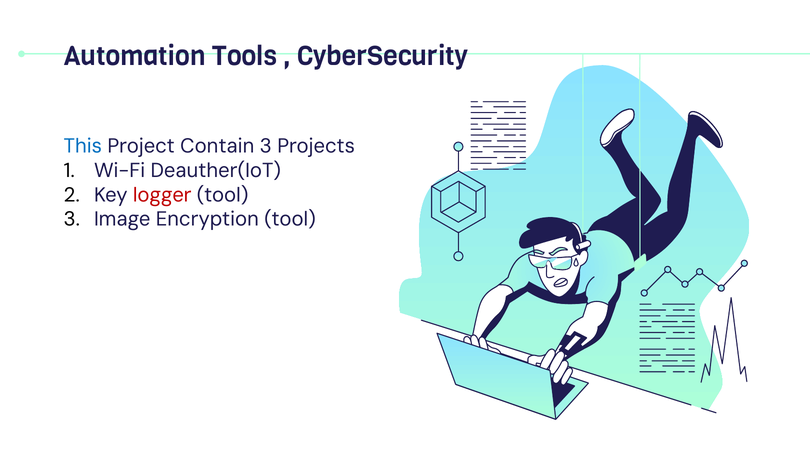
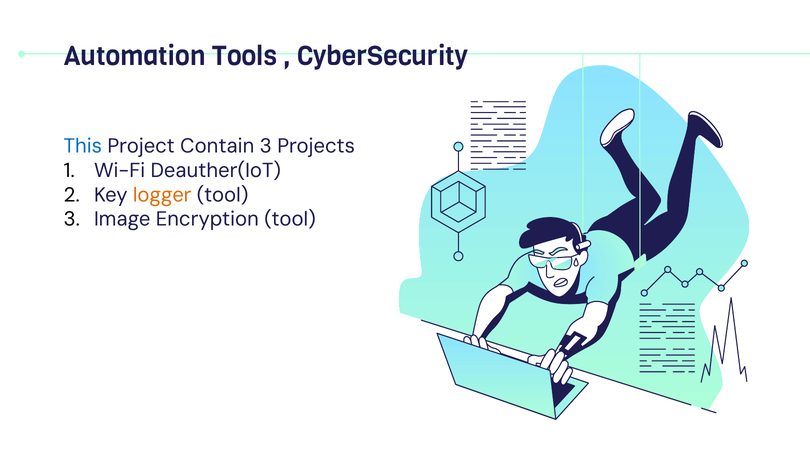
logger colour: red -> orange
